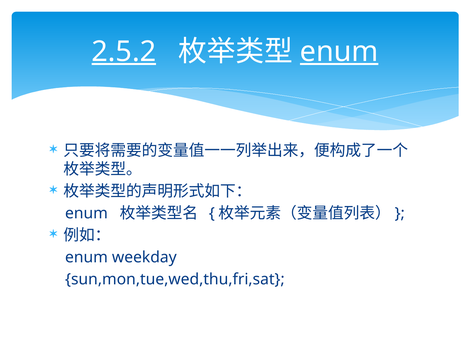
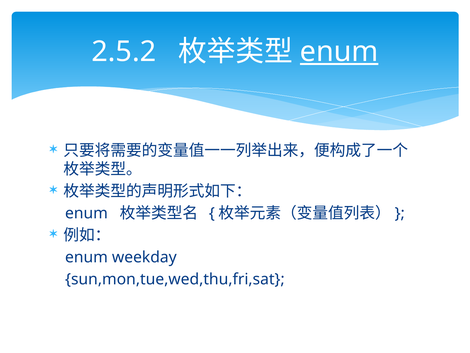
2.5.2 underline: present -> none
